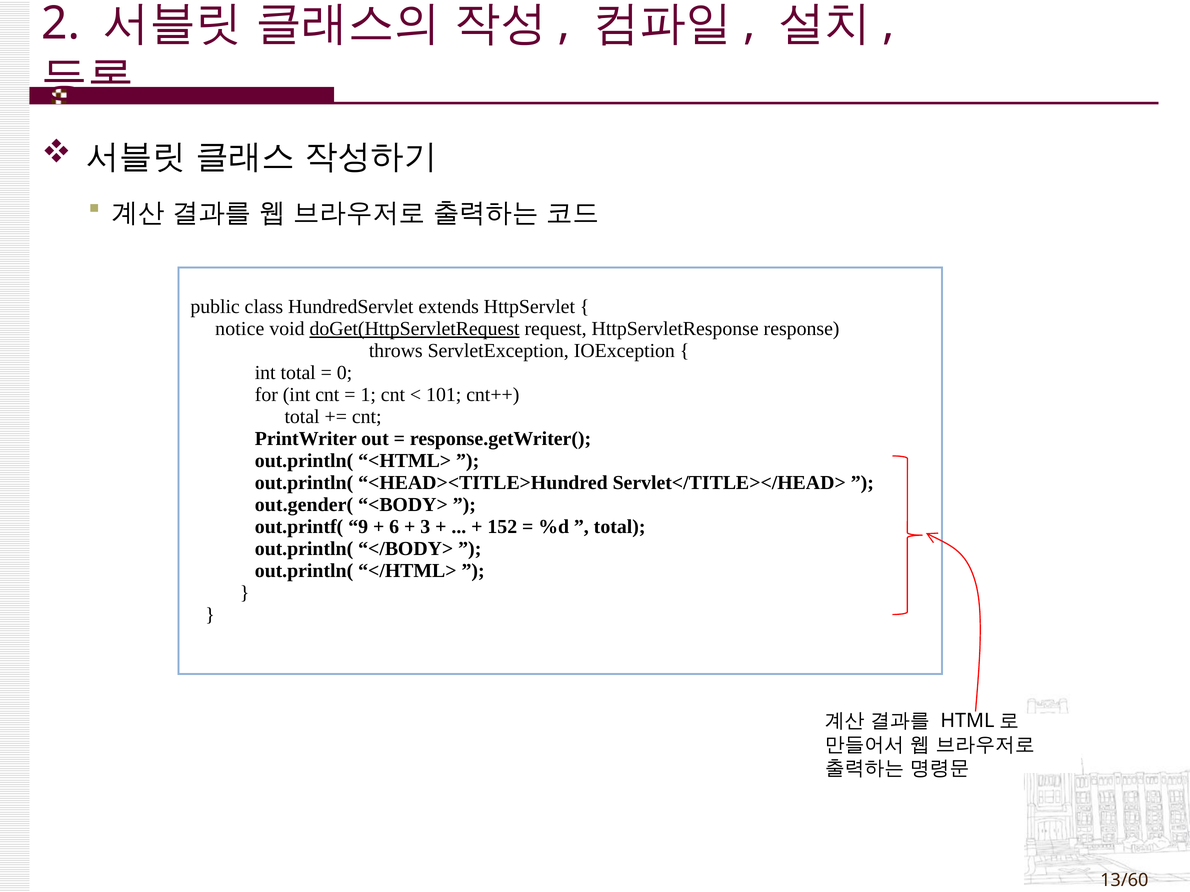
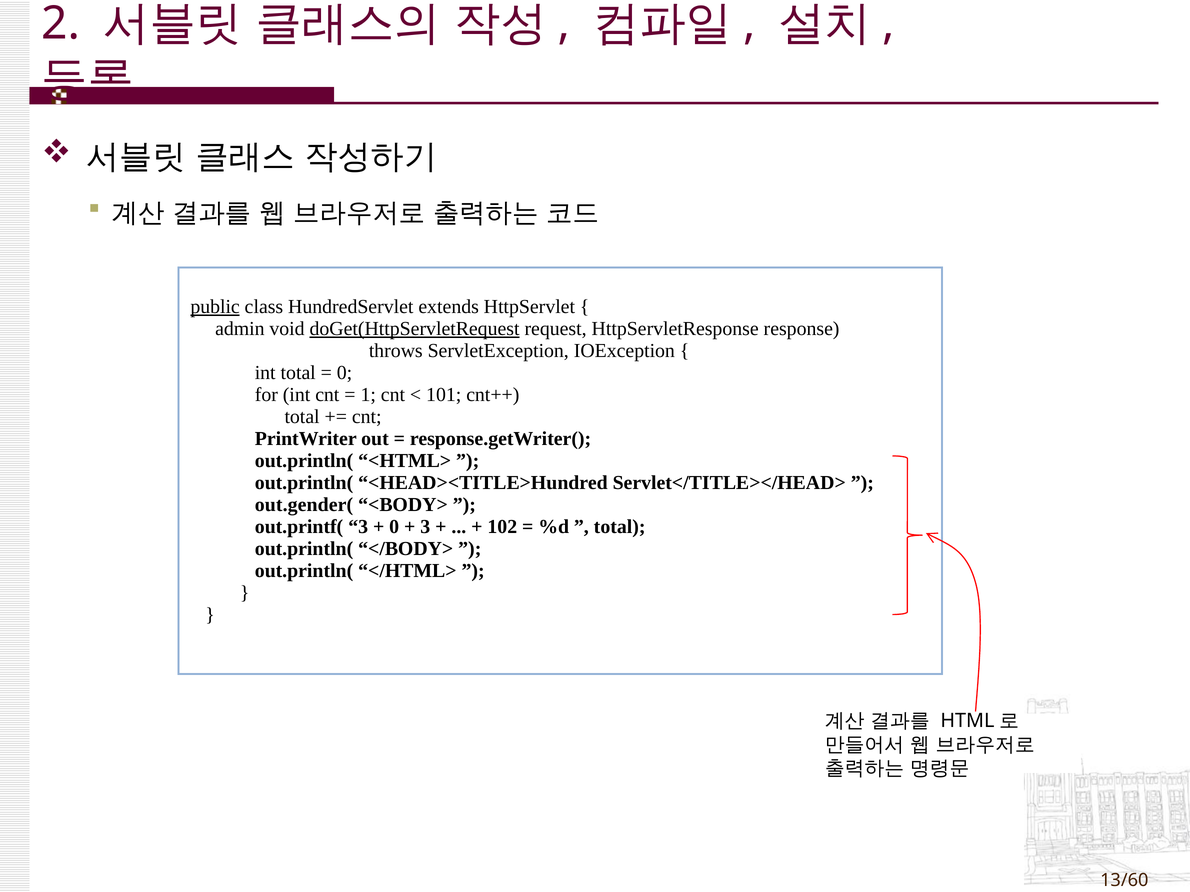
public underline: none -> present
notice: notice -> admin
out.printf( 9: 9 -> 3
6 at (394, 527): 6 -> 0
152: 152 -> 102
